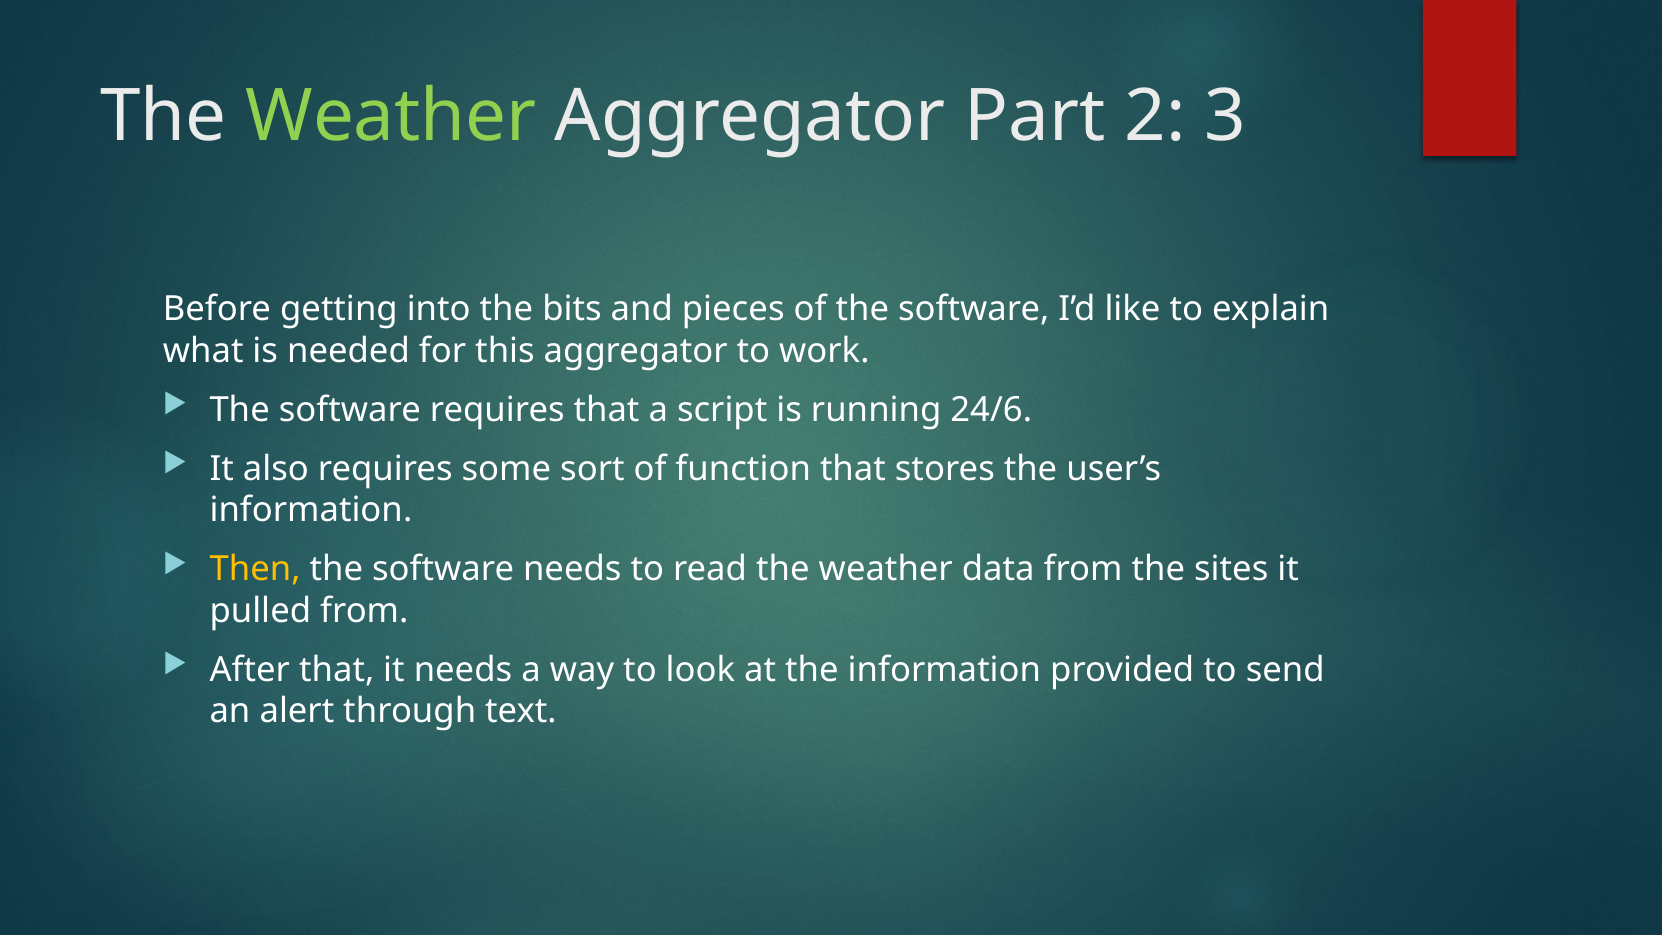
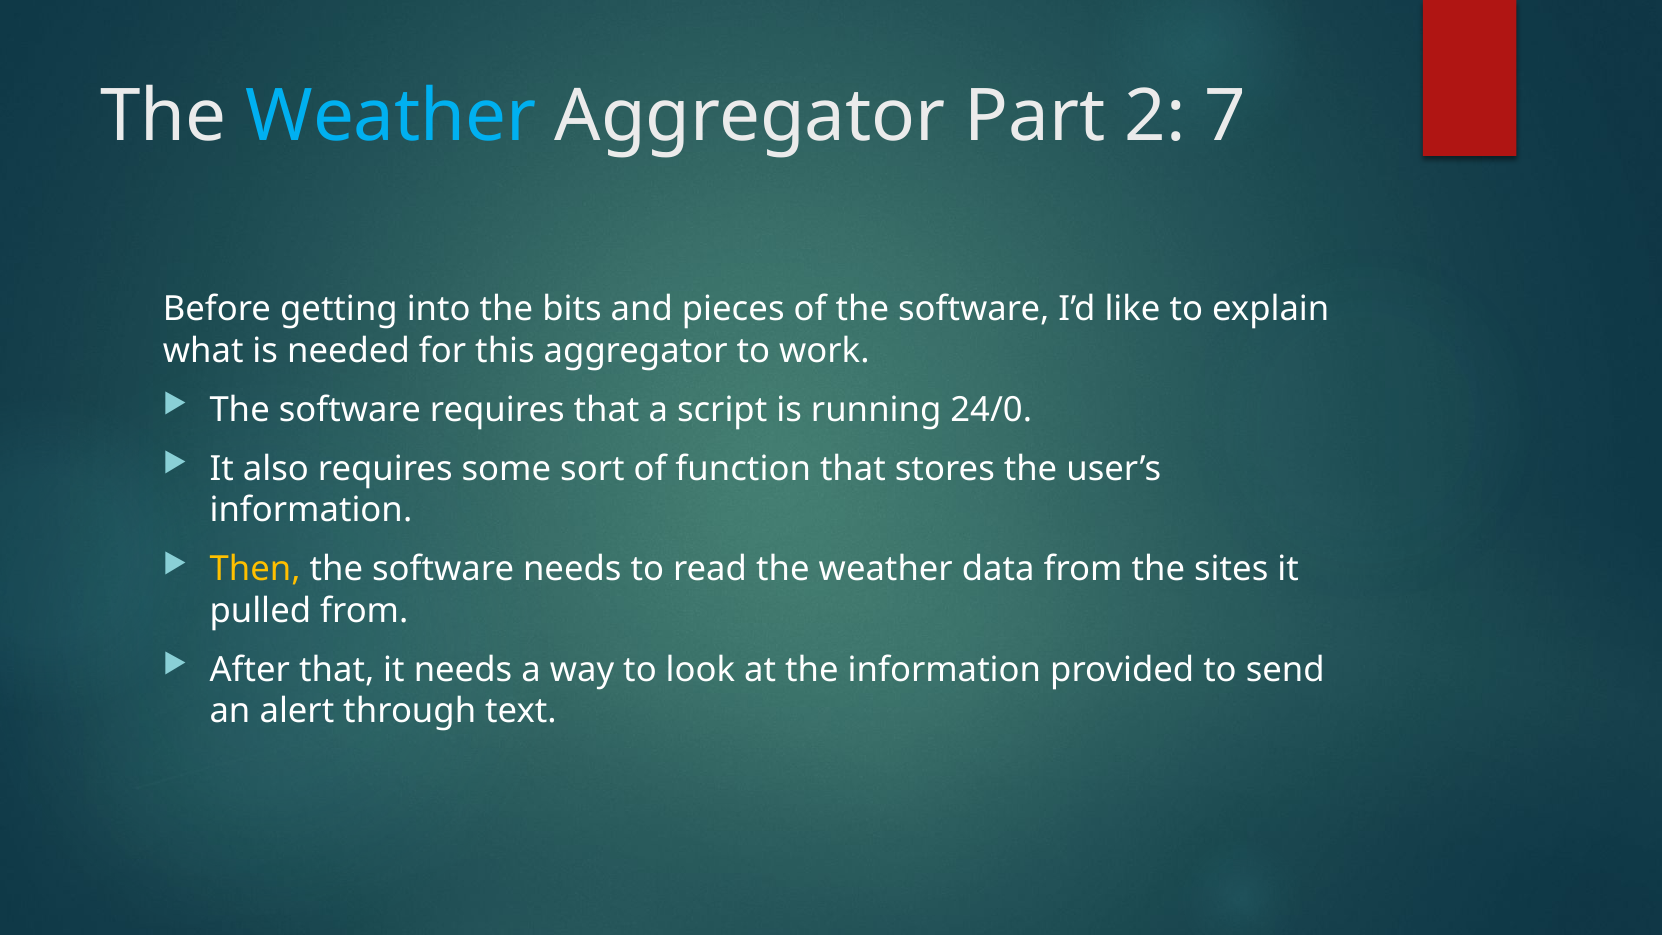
Weather at (391, 117) colour: light green -> light blue
3: 3 -> 7
24/6: 24/6 -> 24/0
